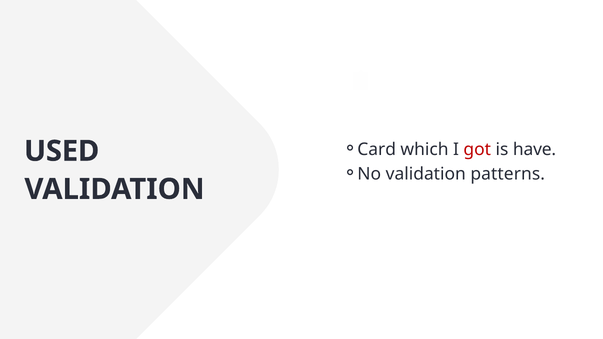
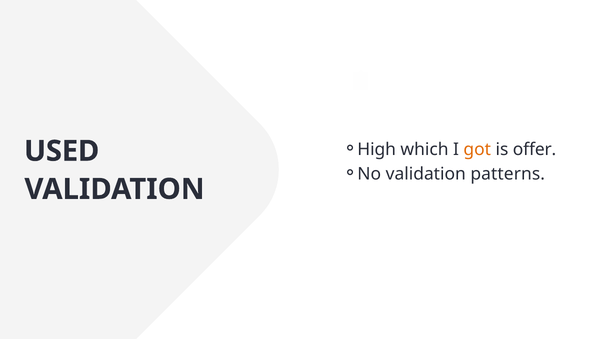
Card: Card -> High
got colour: red -> orange
have: have -> offer
